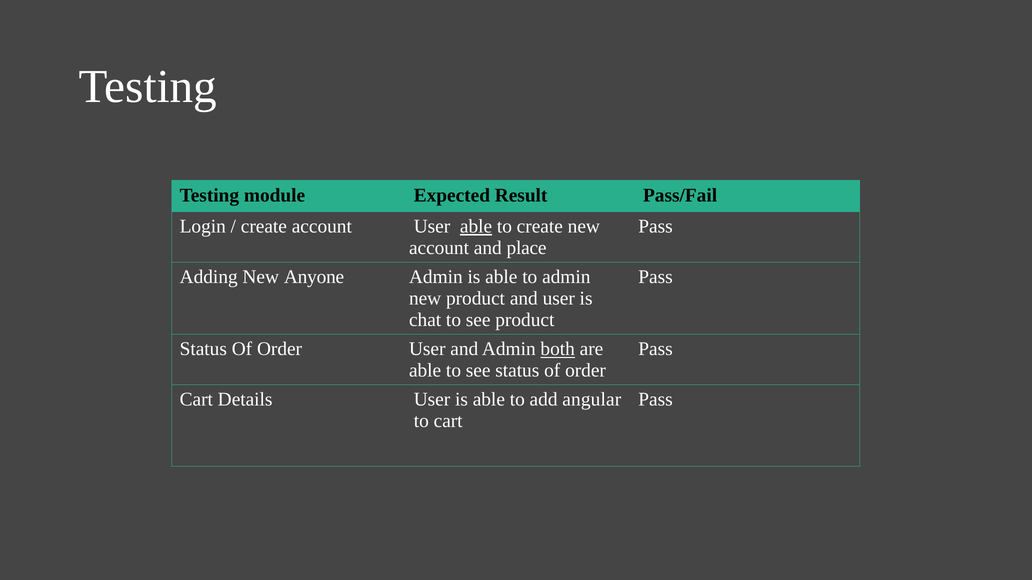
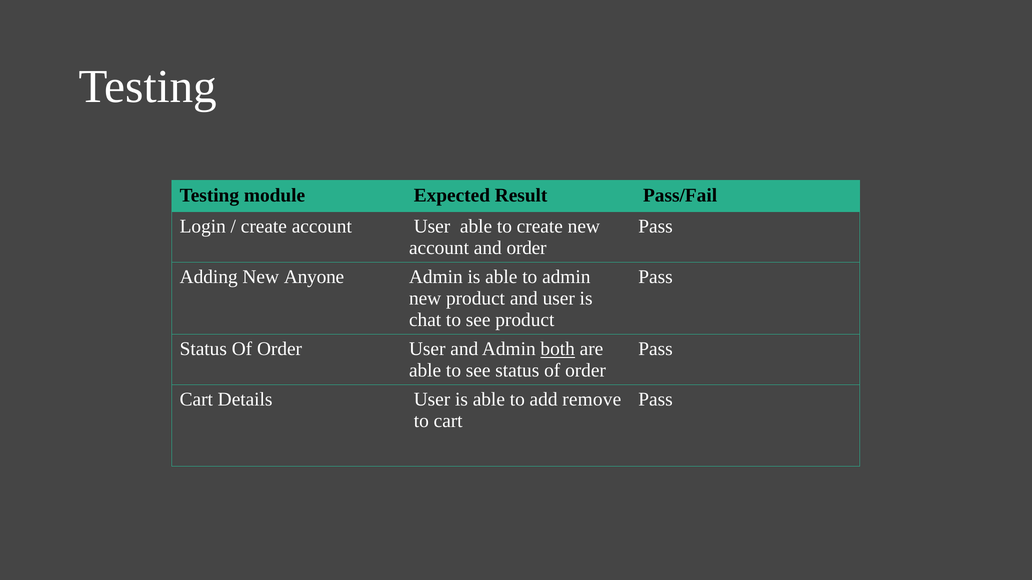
able at (476, 227) underline: present -> none
and place: place -> order
angular: angular -> remove
